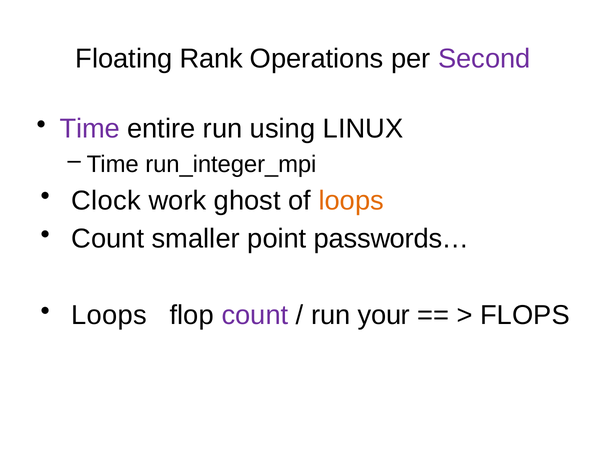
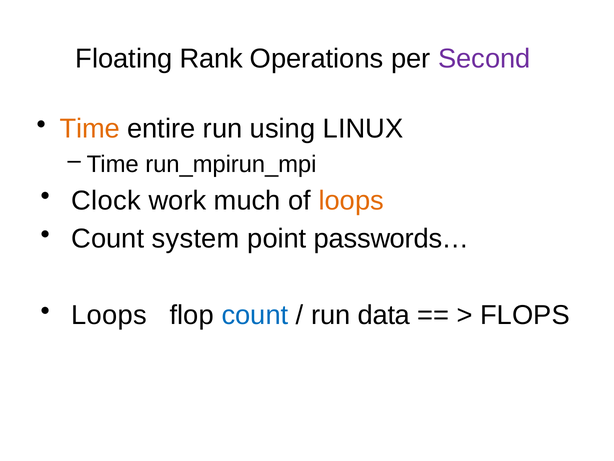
Time at (90, 129) colour: purple -> orange
run_integer_mpi: run_integer_mpi -> run_mpirun_mpi
ghost: ghost -> much
smaller: smaller -> system
count at (255, 315) colour: purple -> blue
your: your -> data
